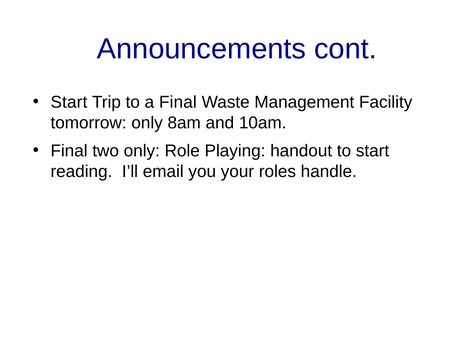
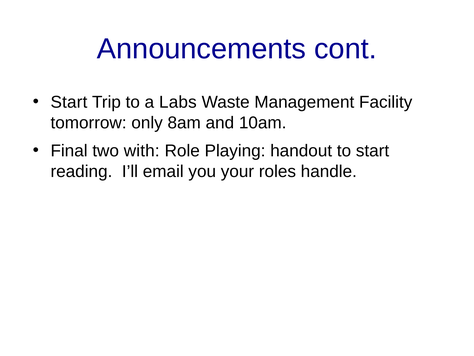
a Final: Final -> Labs
two only: only -> with
